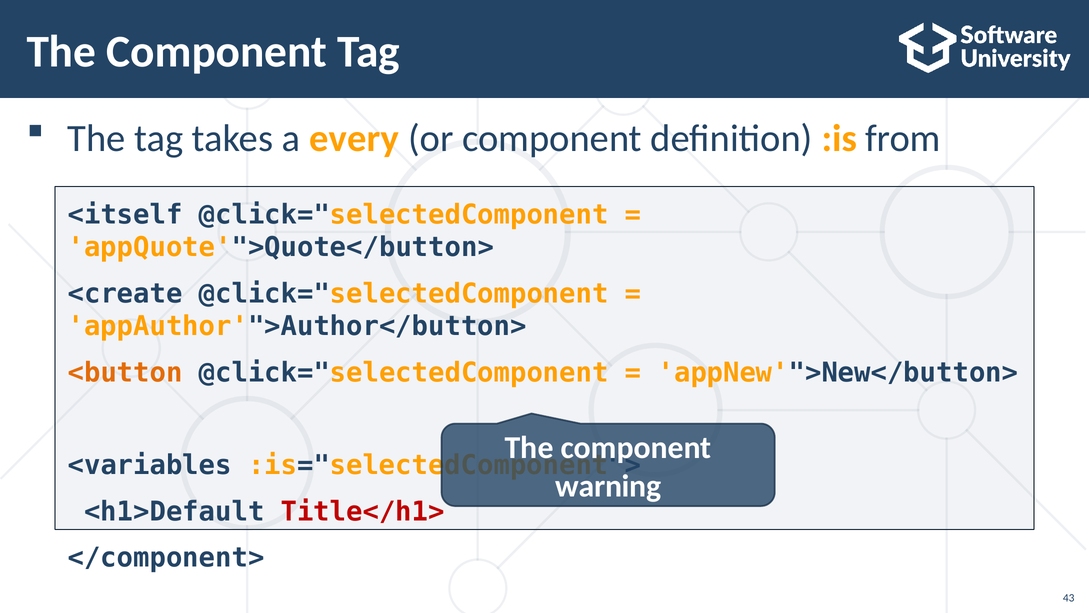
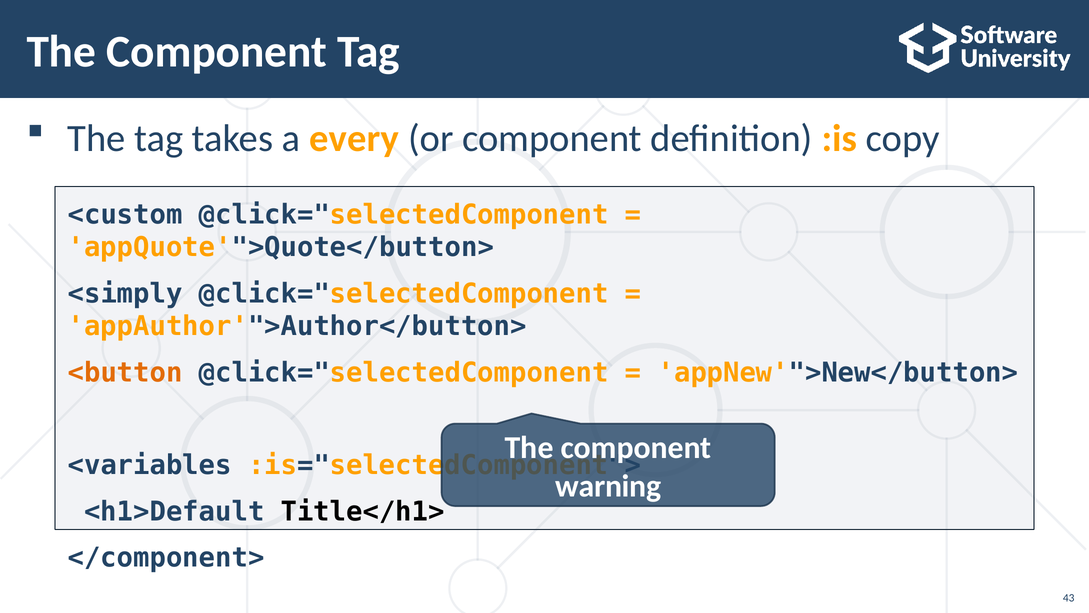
from: from -> copy
<itself: <itself -> <custom
<create: <create -> <simply
Title</h1> colour: red -> black
